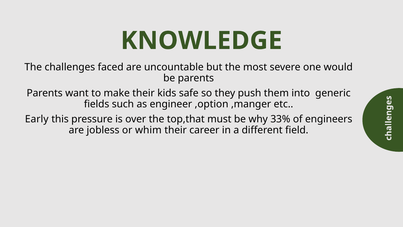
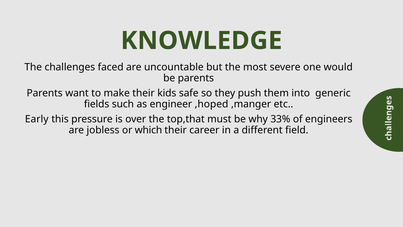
,option: ,option -> ,hoped
whim: whim -> which
